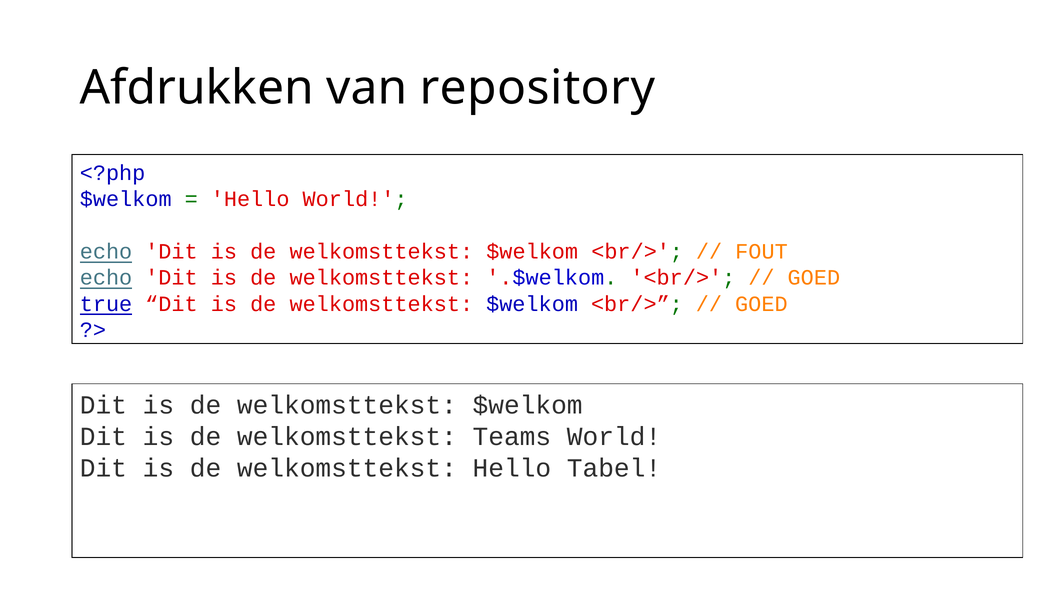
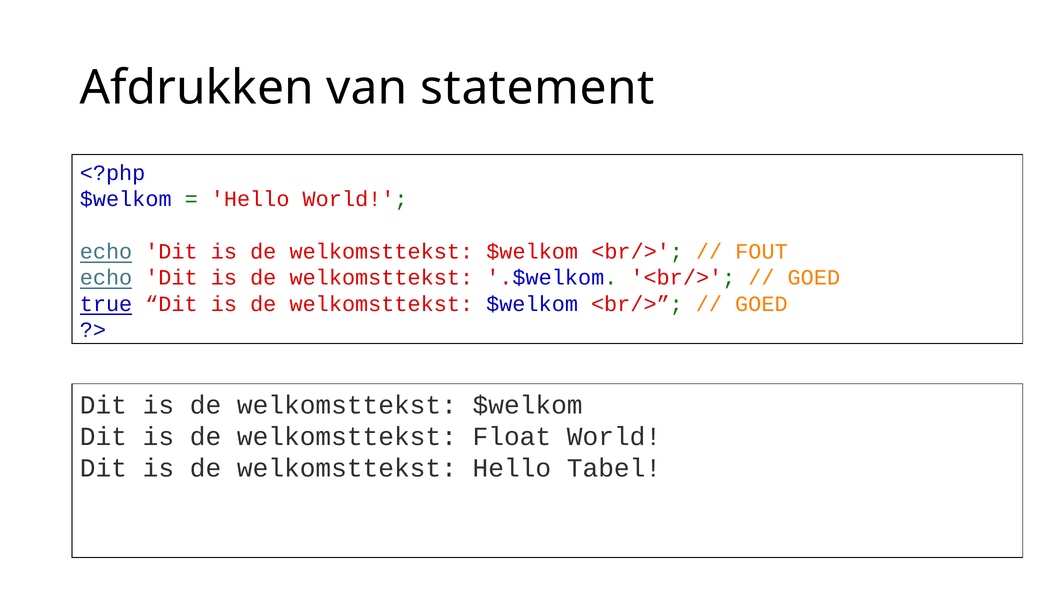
repository: repository -> statement
Teams: Teams -> Float
